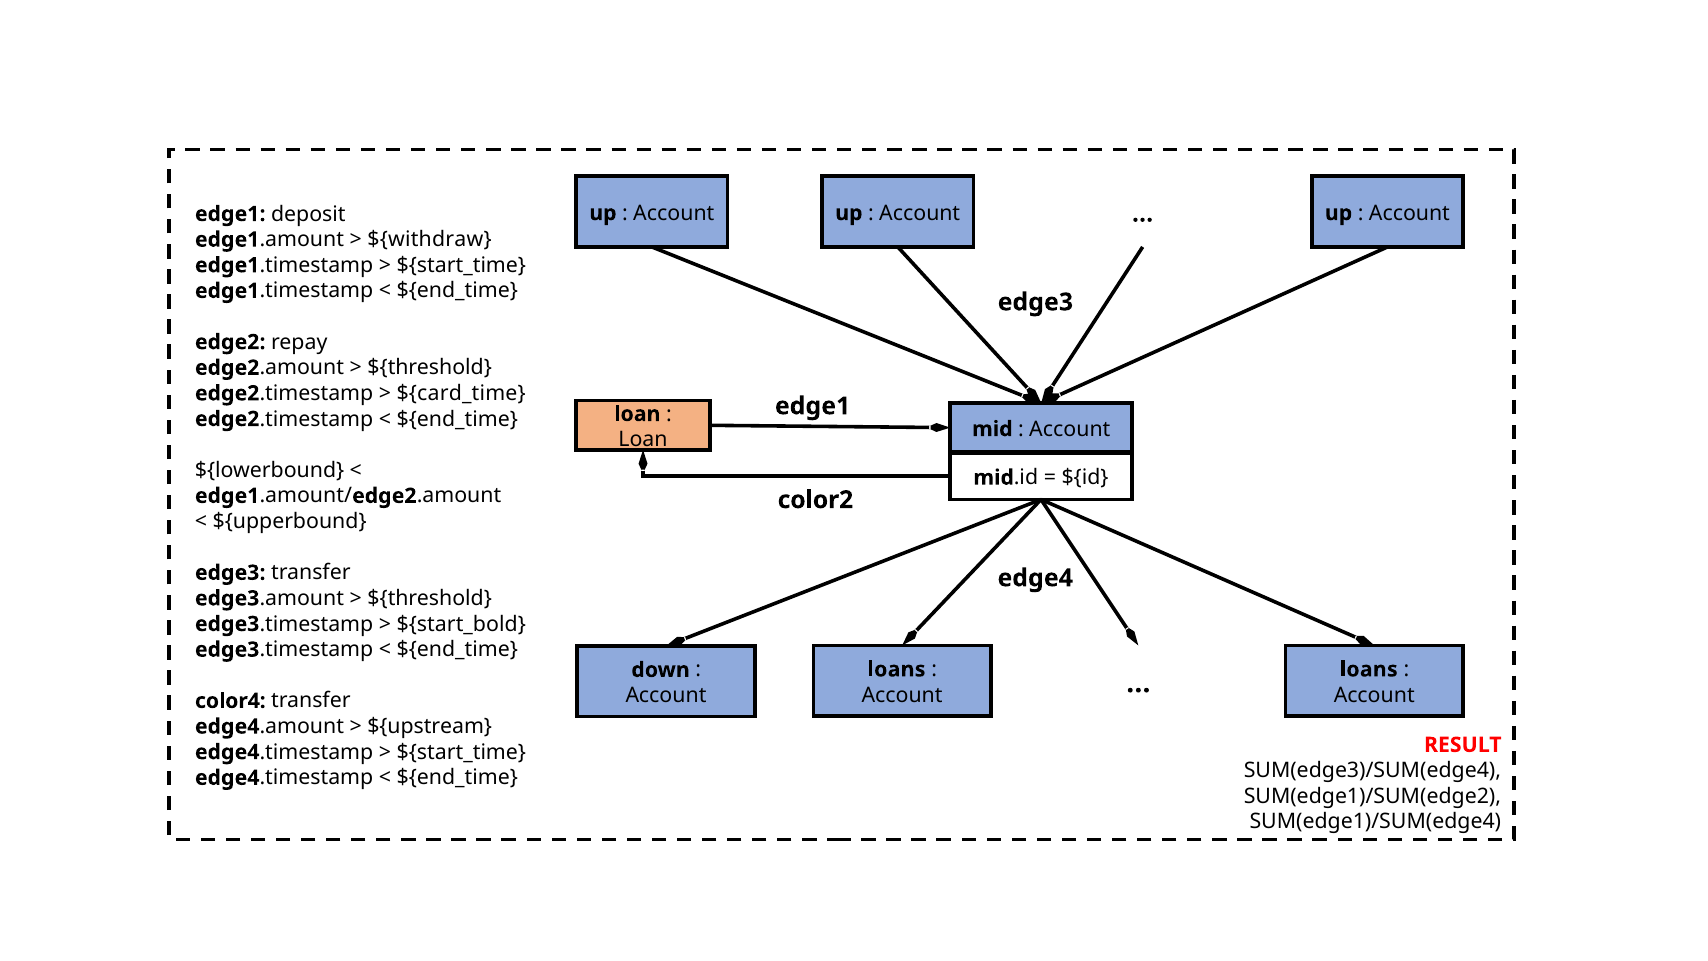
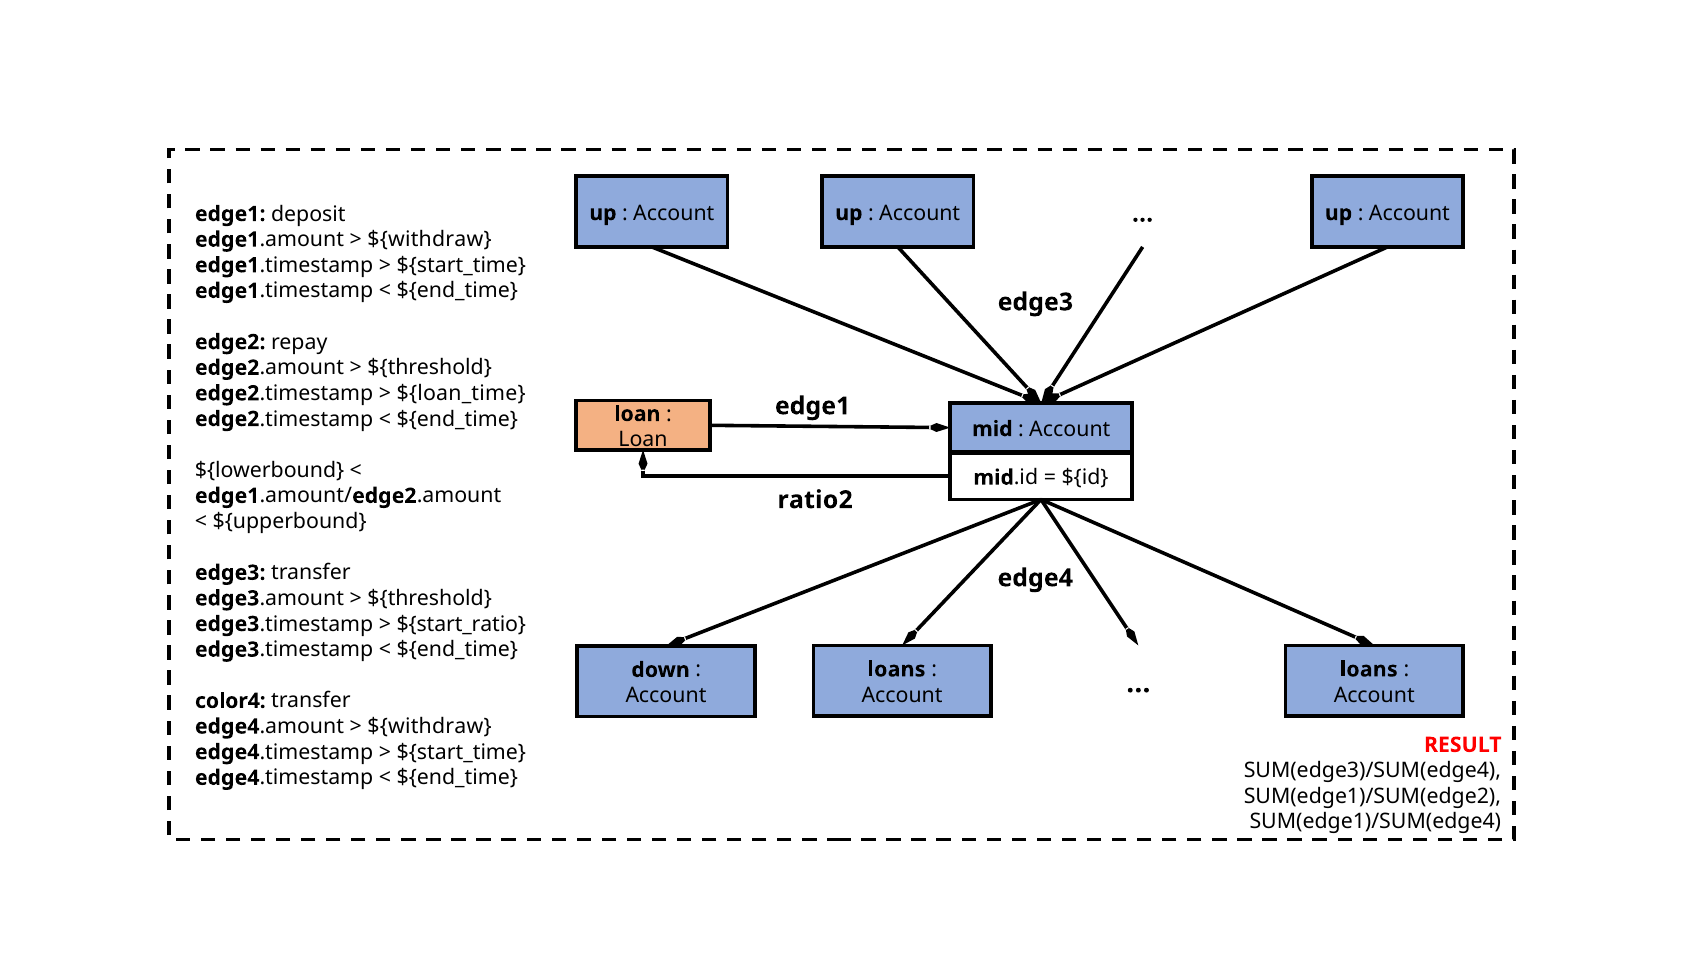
${card_time: ${card_time -> ${loan_time
color2: color2 -> ratio2
${start_bold: ${start_bold -> ${start_ratio
${upstream at (430, 726): ${upstream -> ${withdraw
